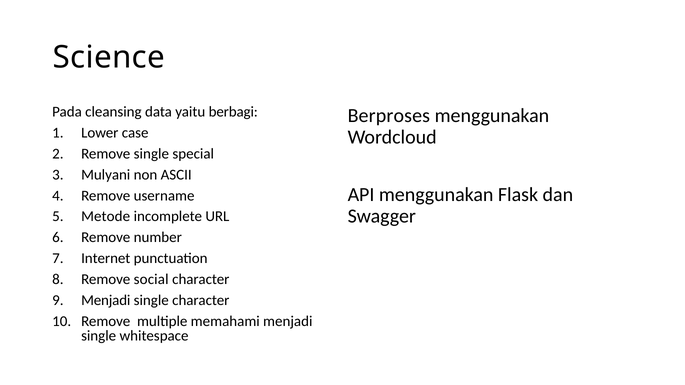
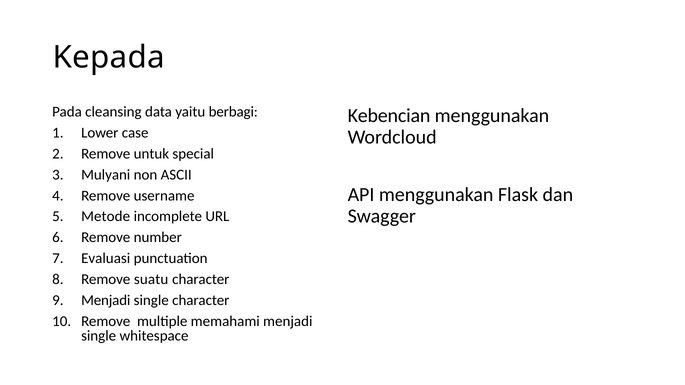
Science: Science -> Kepada
Berproses: Berproses -> Kebencian
Remove single: single -> untuk
Internet: Internet -> Evaluasi
social: social -> suatu
